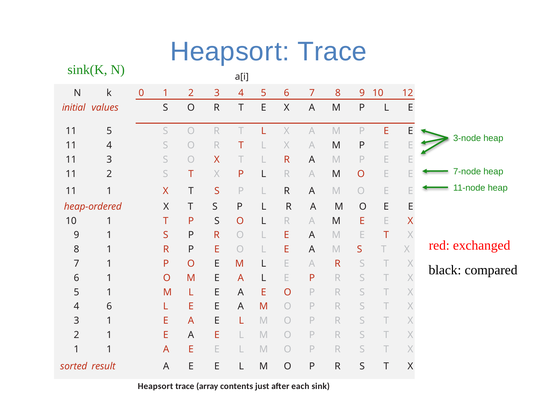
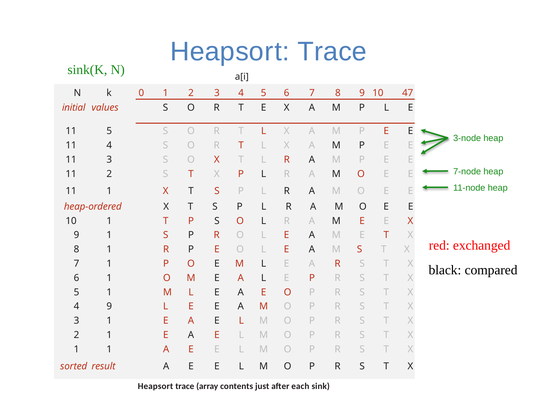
12: 12 -> 47
4 6: 6 -> 9
